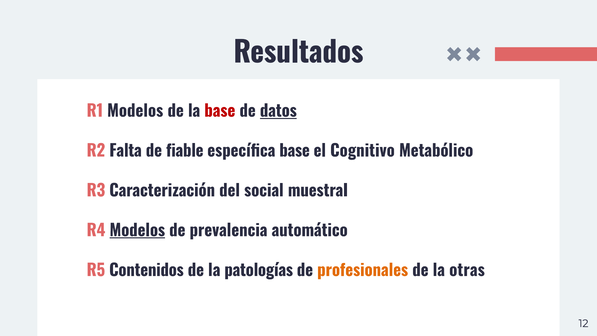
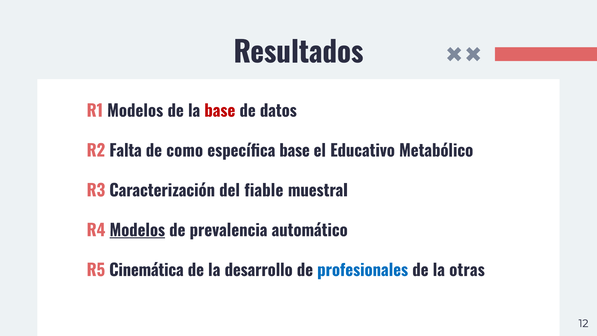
datos underline: present -> none
fiable: fiable -> como
Cognitivo: Cognitivo -> Educativo
social: social -> fiable
Contenidos: Contenidos -> Cinemática
patologías: patologías -> desarrollo
profesionales colour: orange -> blue
